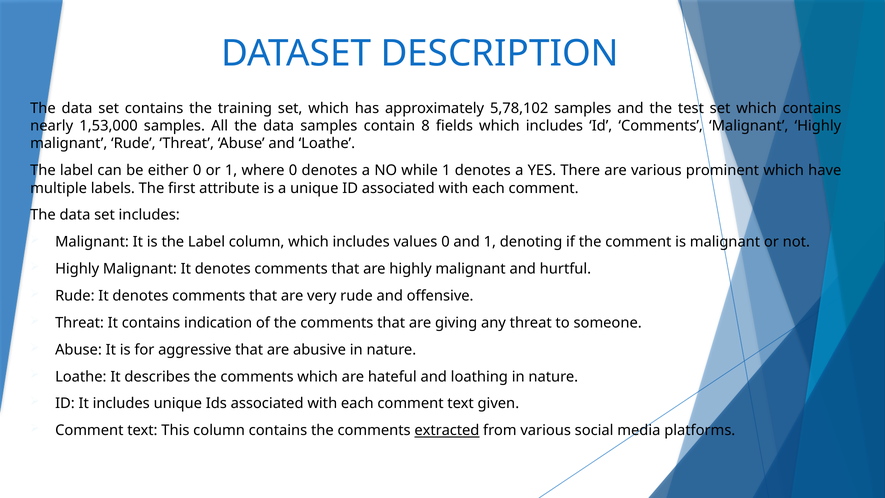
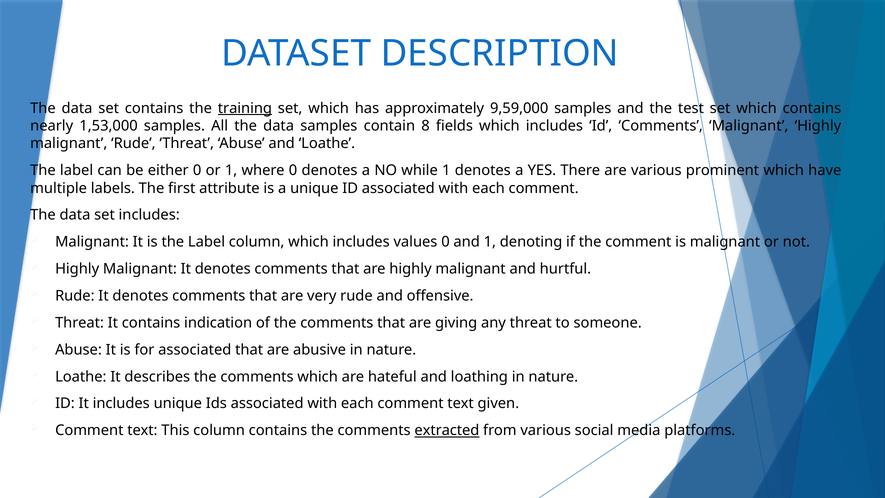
training underline: none -> present
5,78,102: 5,78,102 -> 9,59,000
for aggressive: aggressive -> associated
